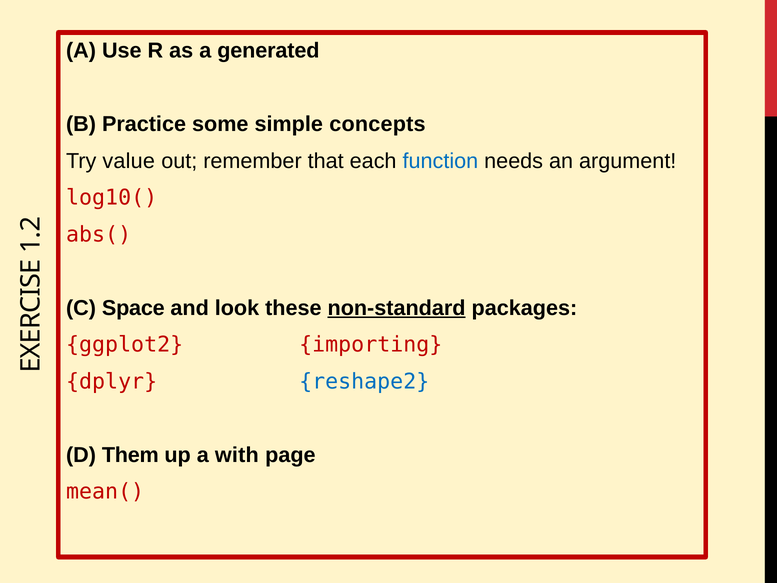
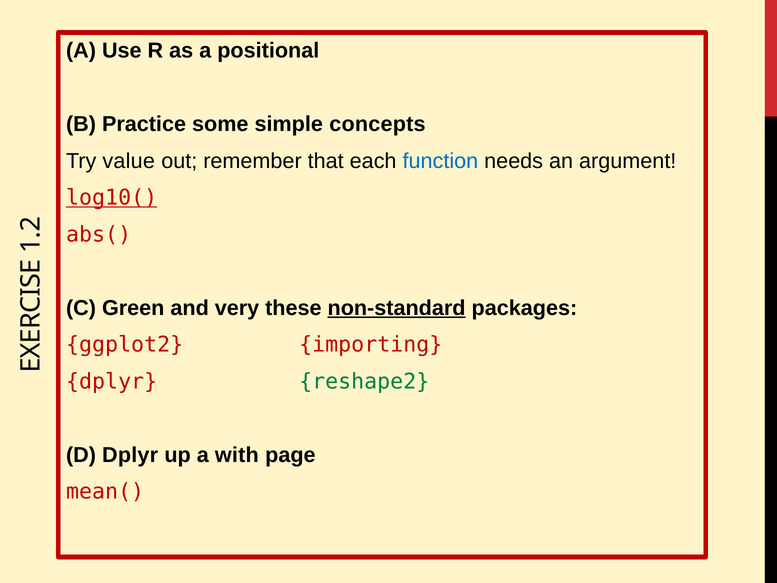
generated: generated -> positional
log10( underline: none -> present
Space: Space -> Green
look: look -> very
reshape2 colour: blue -> green
D Them: Them -> Dplyr
